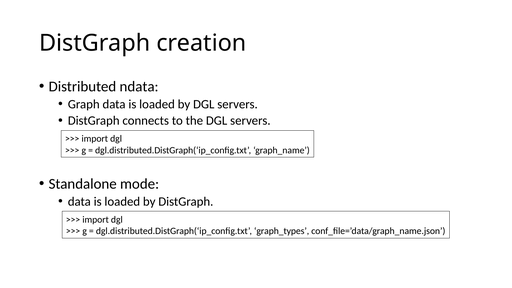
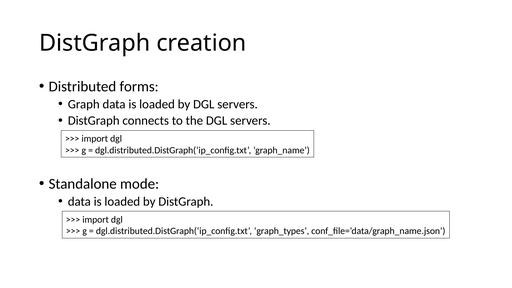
ndata: ndata -> forms
